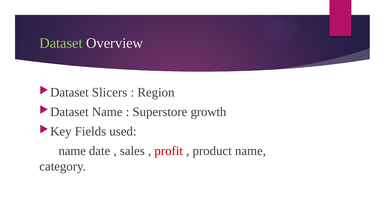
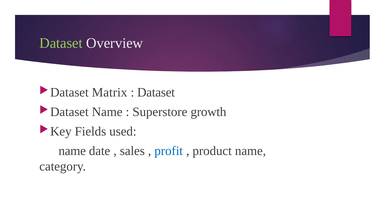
Slicers: Slicers -> Matrix
Region at (156, 92): Region -> Dataset
profit colour: red -> blue
